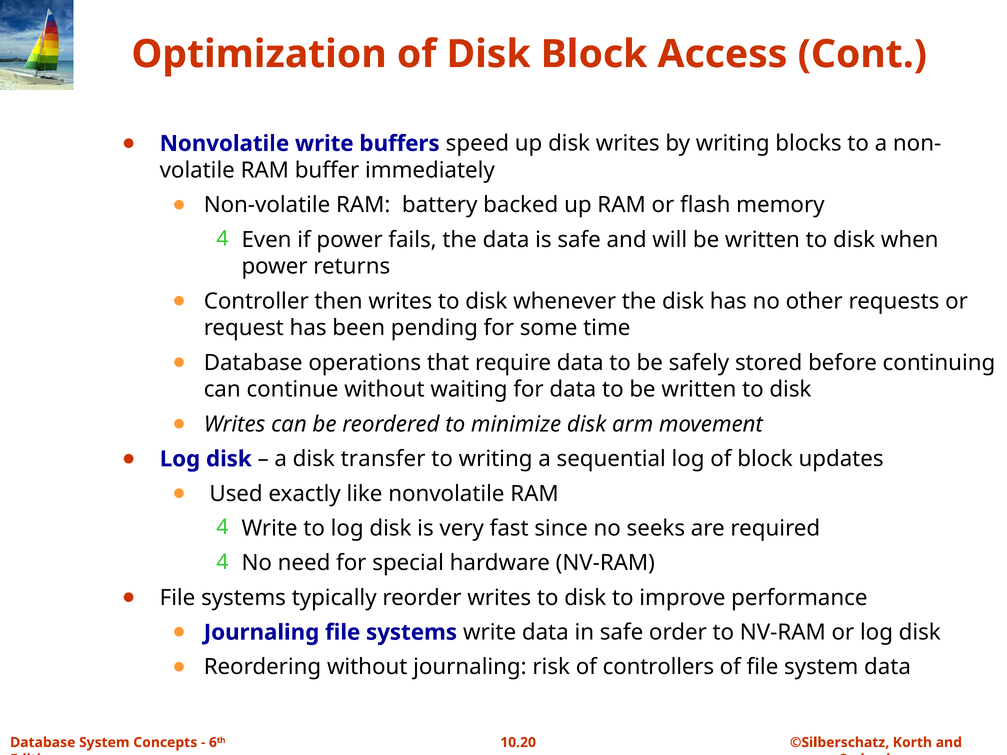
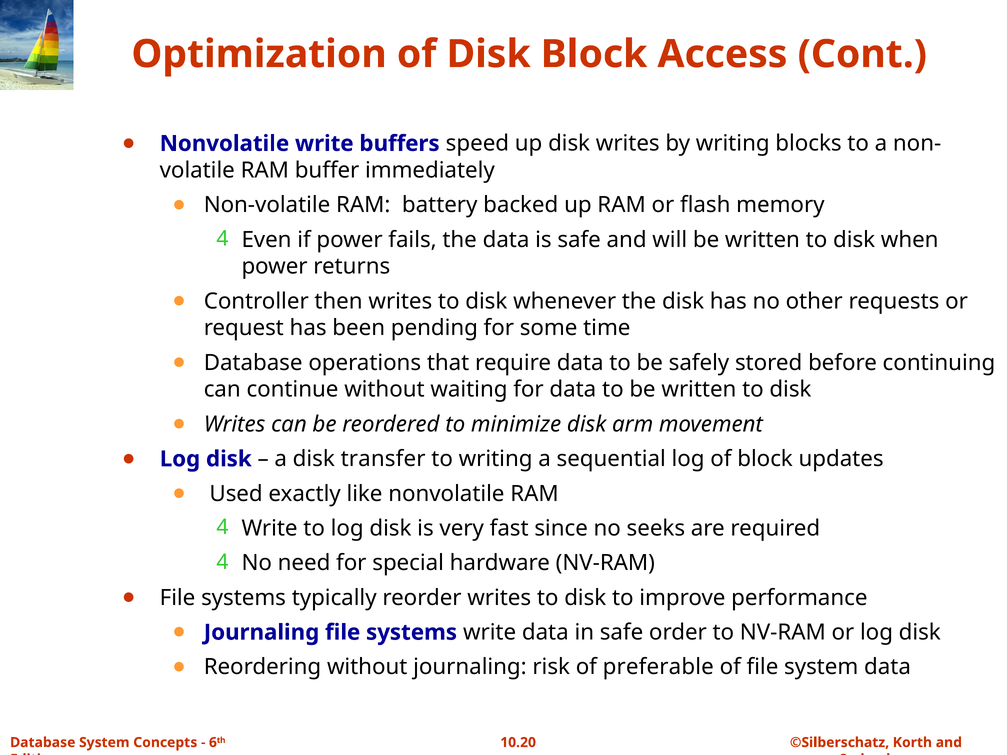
controllers: controllers -> preferable
